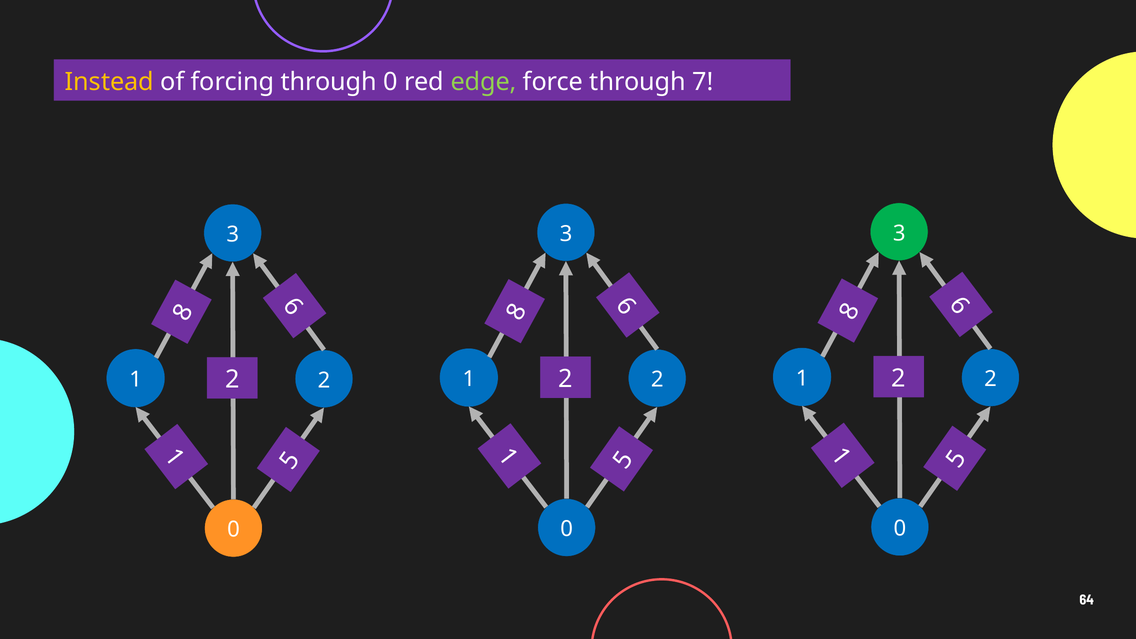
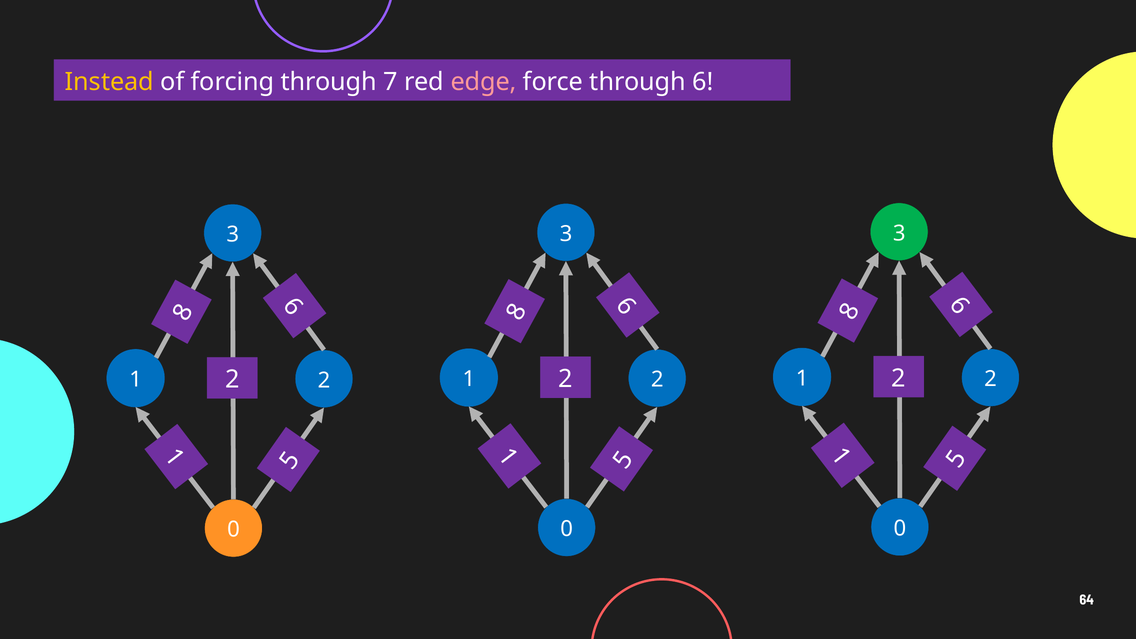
through 0: 0 -> 7
edge colour: light green -> pink
through 7: 7 -> 6
